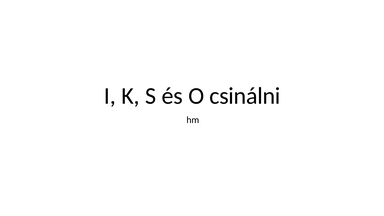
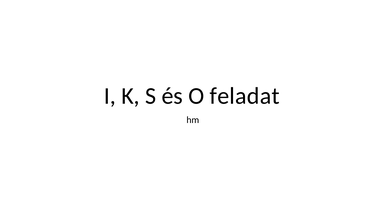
csinálni: csinálni -> feladat
